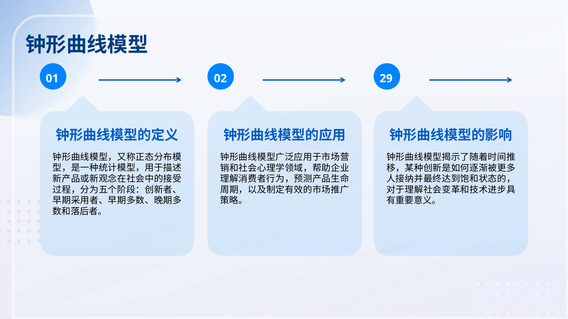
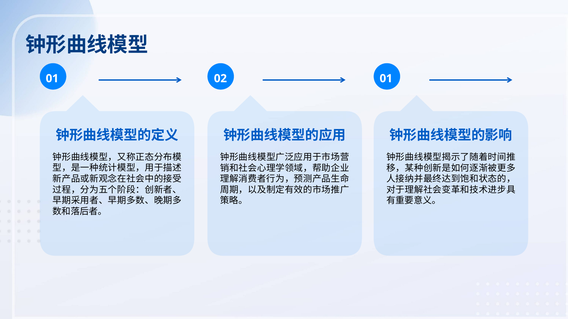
02 29: 29 -> 01
